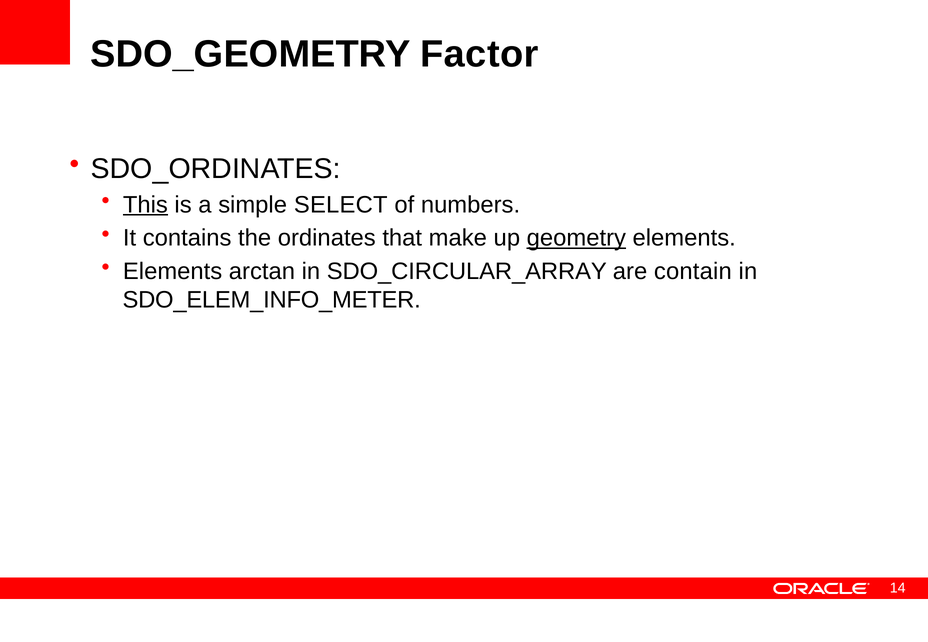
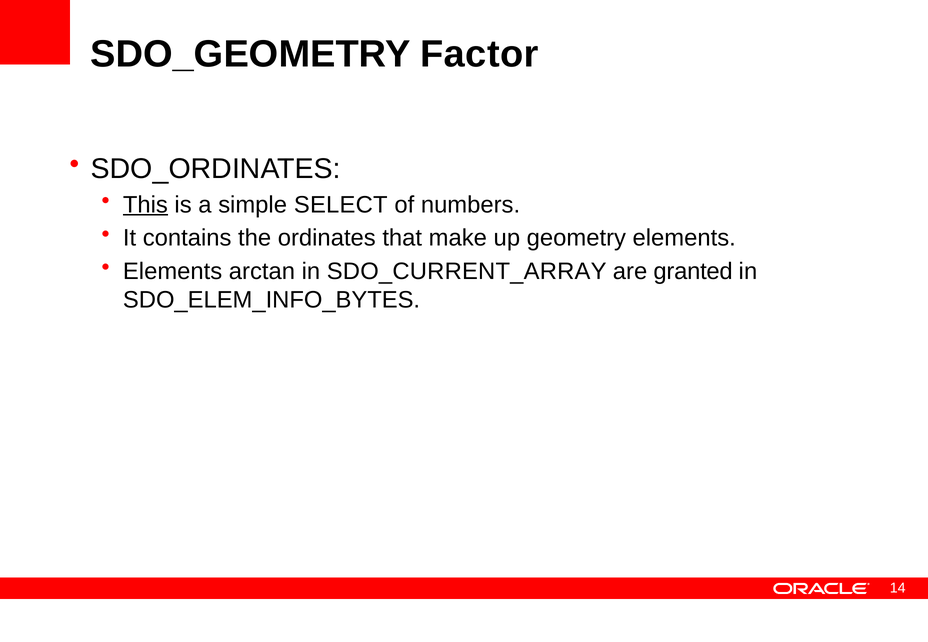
geometry underline: present -> none
SDO_CIRCULAR_ARRAY: SDO_CIRCULAR_ARRAY -> SDO_CURRENT_ARRAY
contain: contain -> granted
SDO_ELEM_INFO_METER: SDO_ELEM_INFO_METER -> SDO_ELEM_INFO_BYTES
